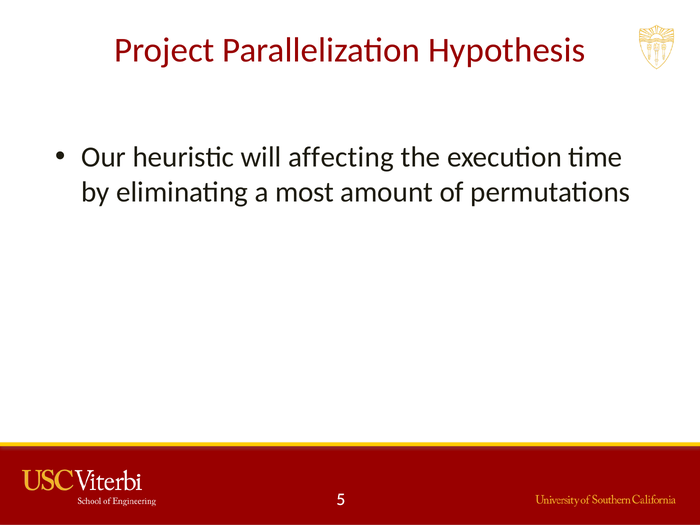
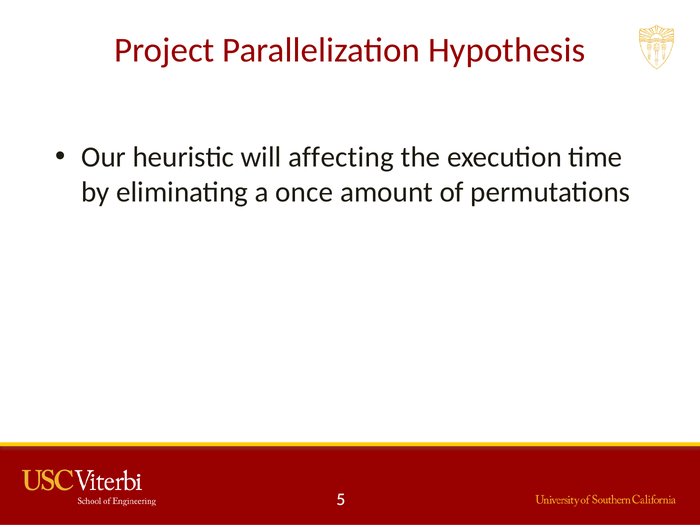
most: most -> once
